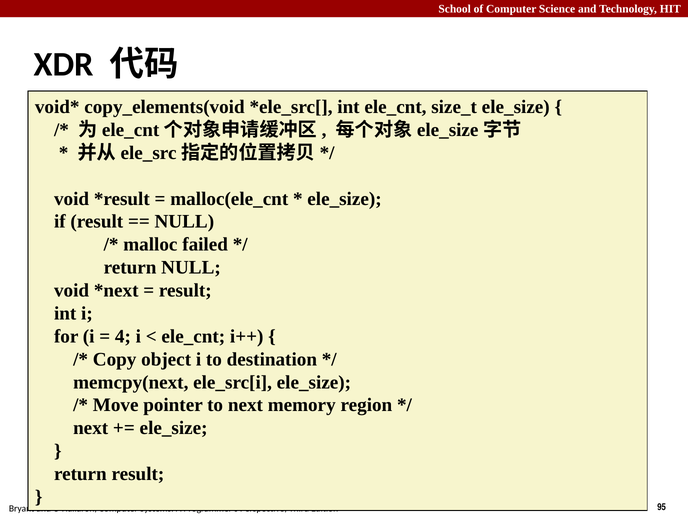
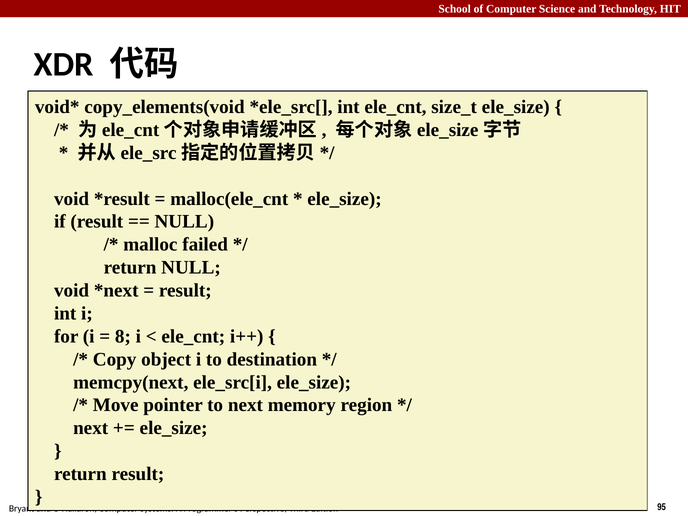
4: 4 -> 8
